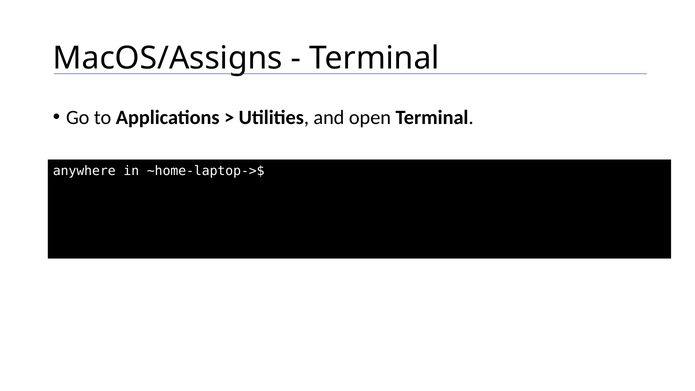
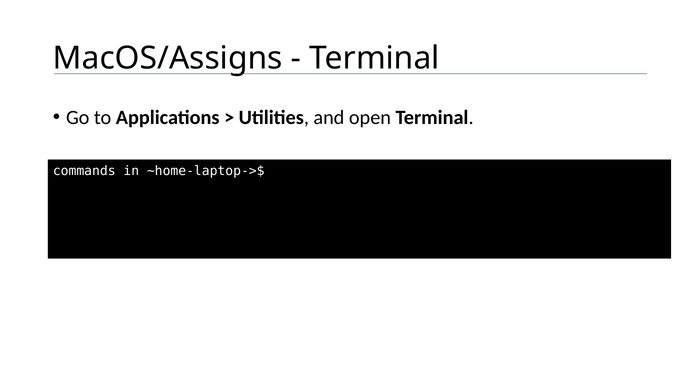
anywhere: anywhere -> commands
